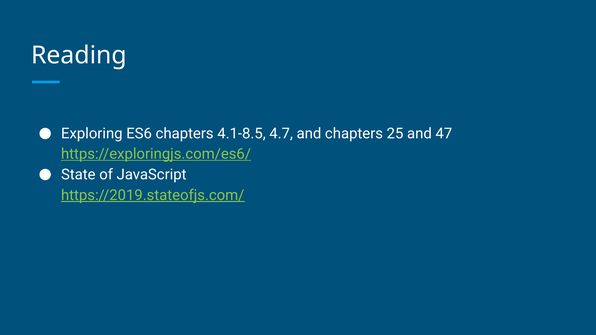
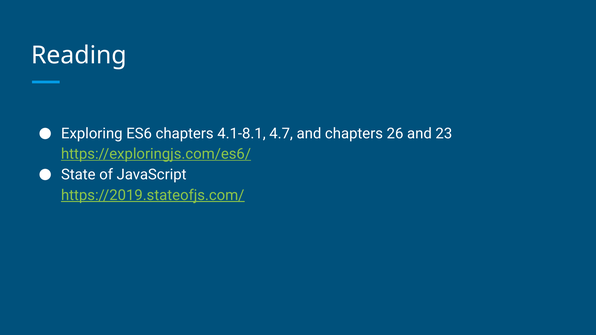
4.1-8.5: 4.1-8.5 -> 4.1-8.1
25: 25 -> 26
47: 47 -> 23
